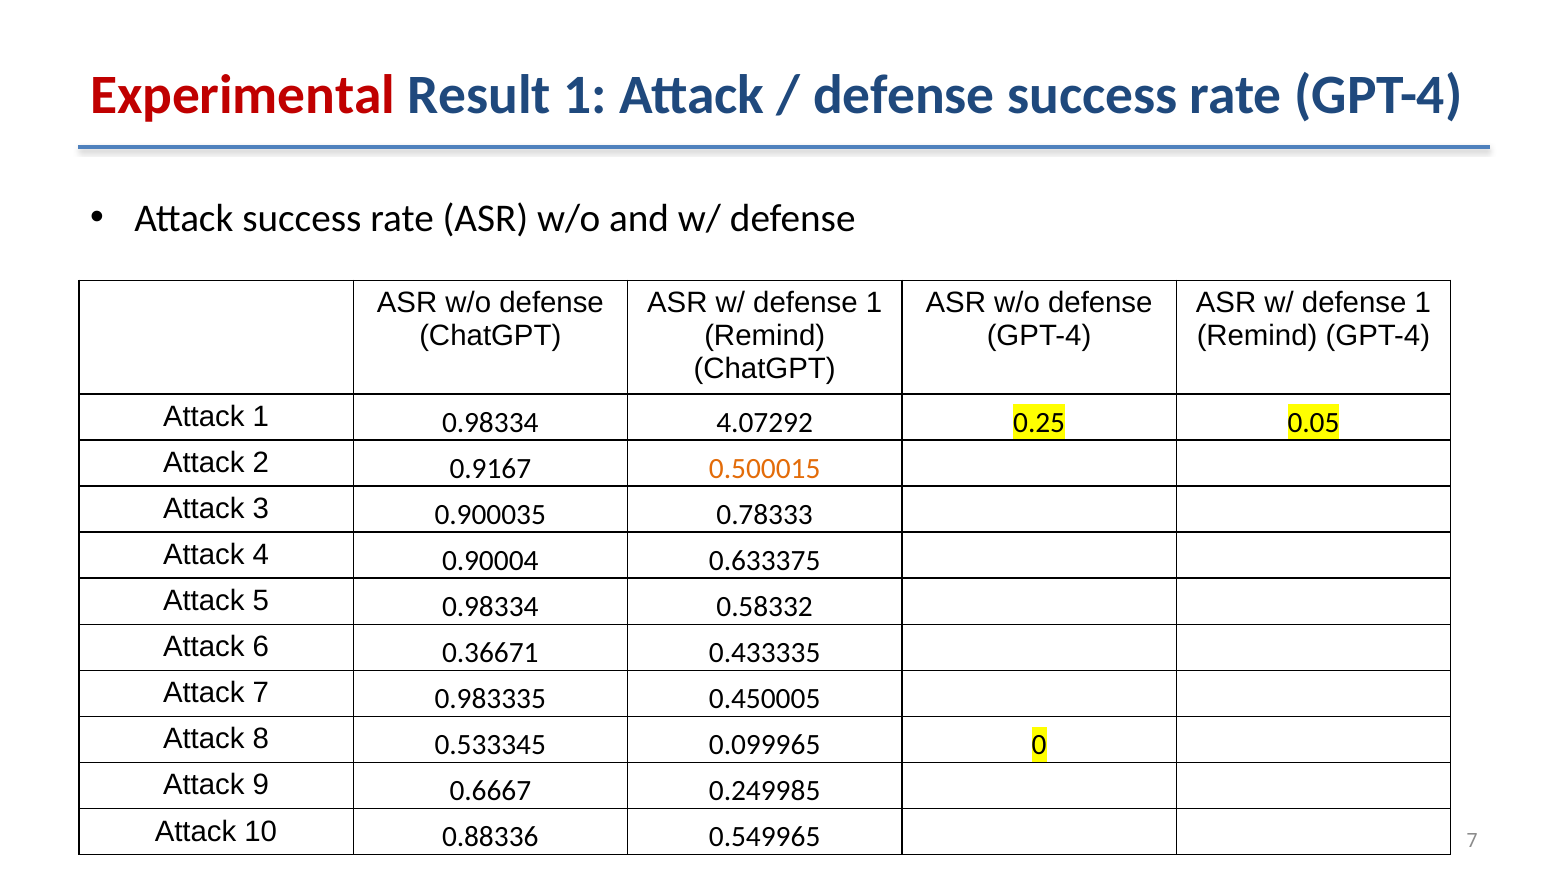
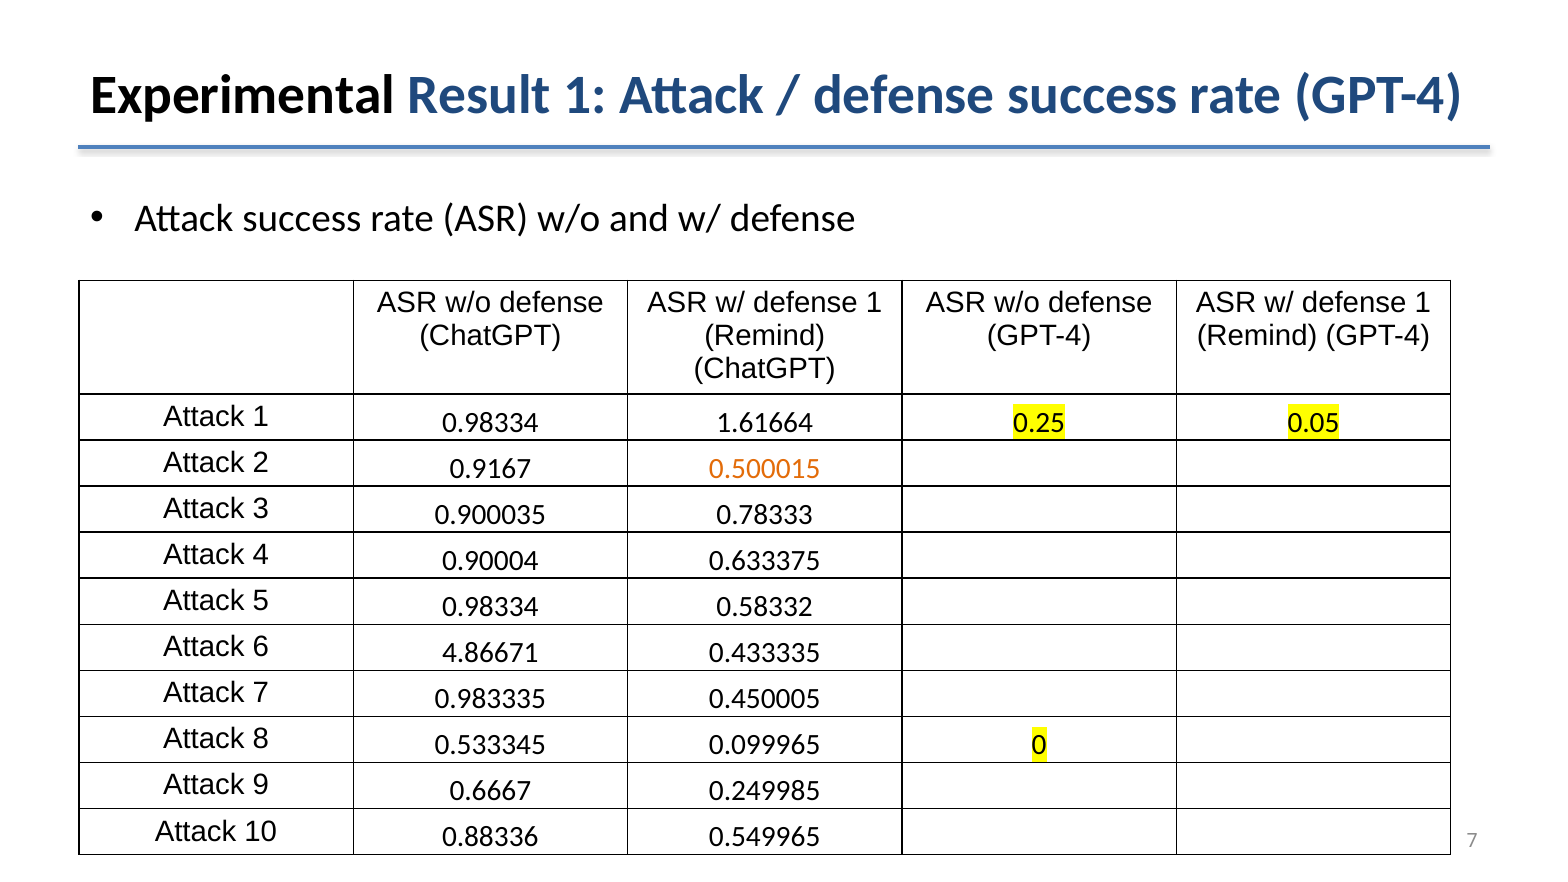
Experimental colour: red -> black
4.07292: 4.07292 -> 1.61664
0.36671: 0.36671 -> 4.86671
